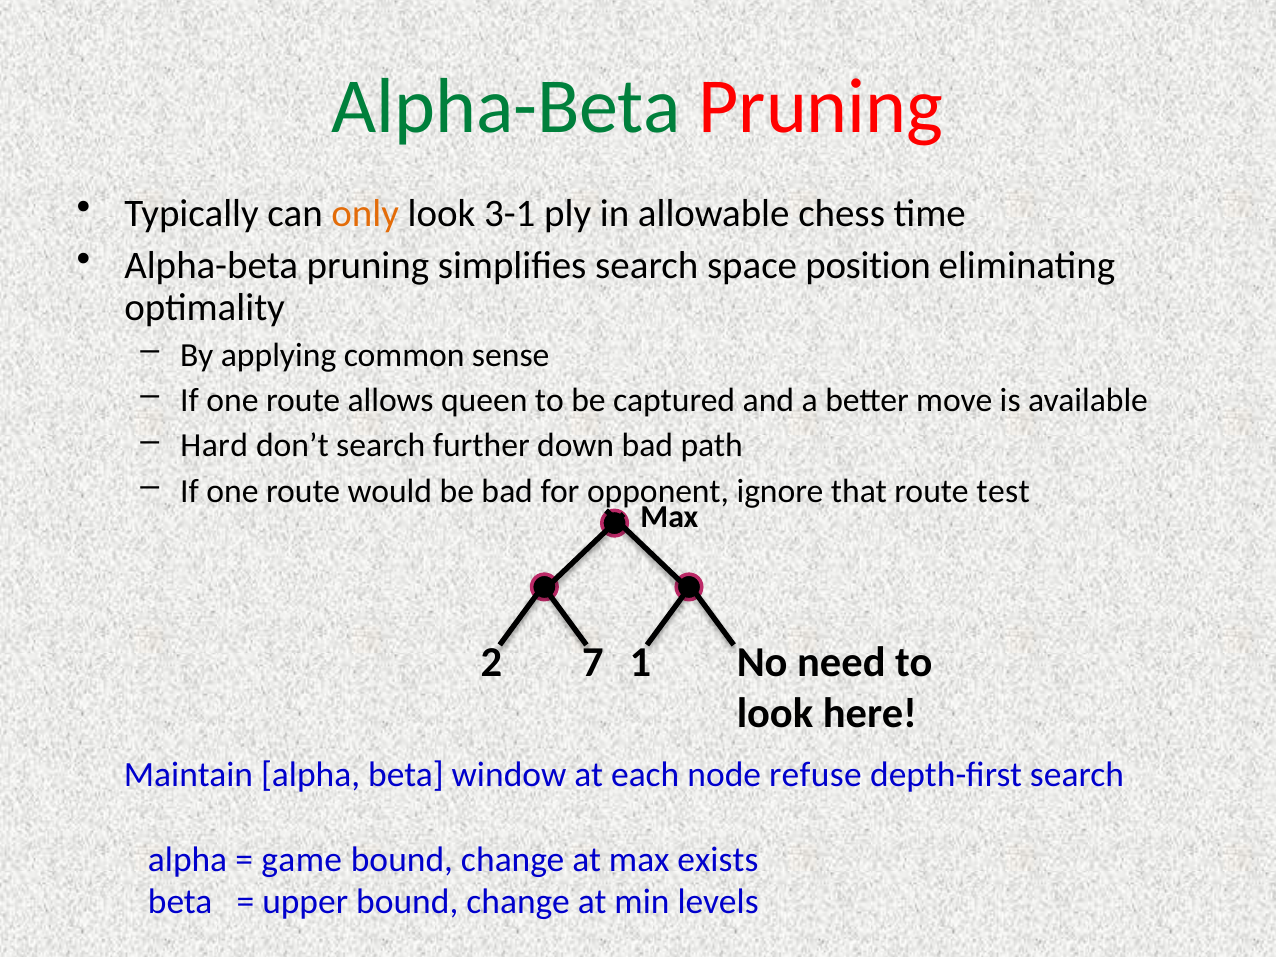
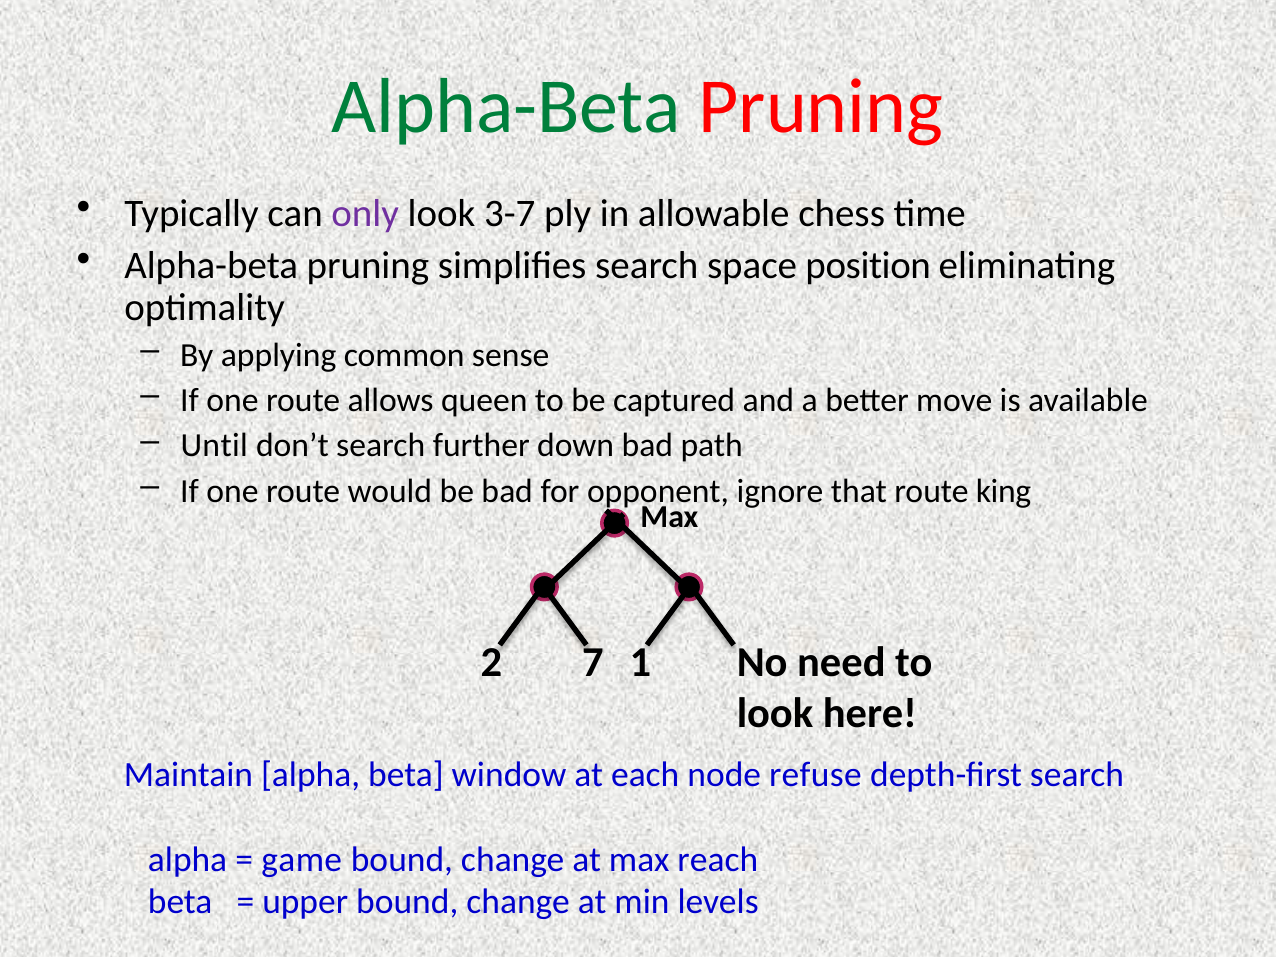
only colour: orange -> purple
3-1: 3-1 -> 3-7
Hard: Hard -> Until
test: test -> king
exists: exists -> reach
